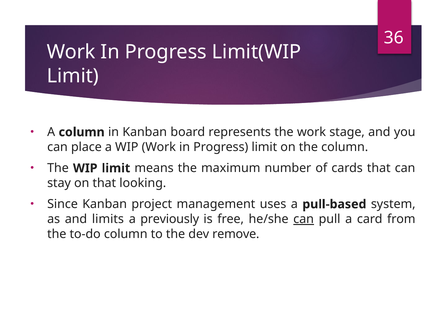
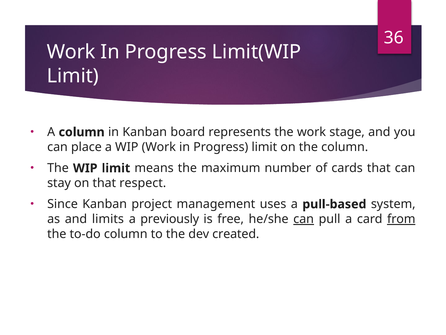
looking: looking -> respect
from underline: none -> present
remove: remove -> created
